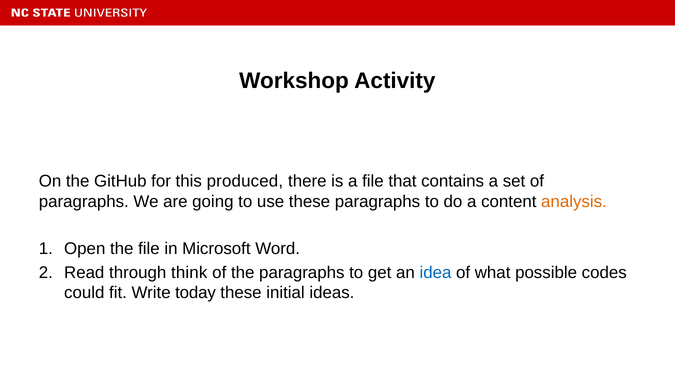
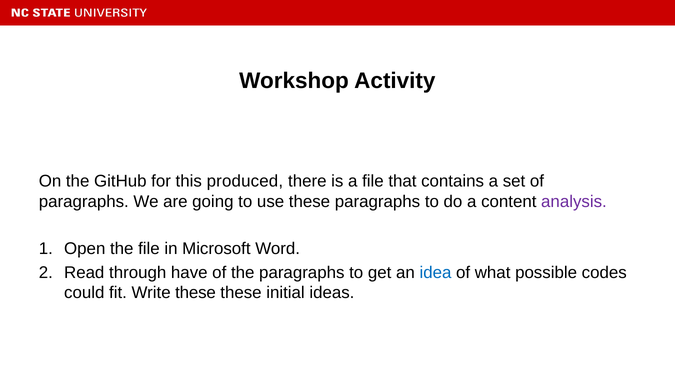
analysis colour: orange -> purple
think: think -> have
Write today: today -> these
